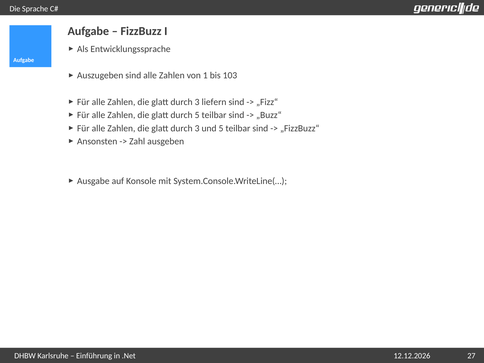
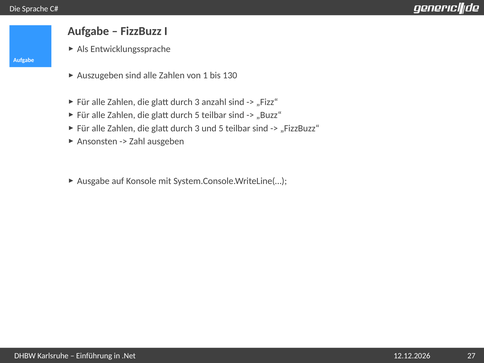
103: 103 -> 130
liefern: liefern -> anzahl
